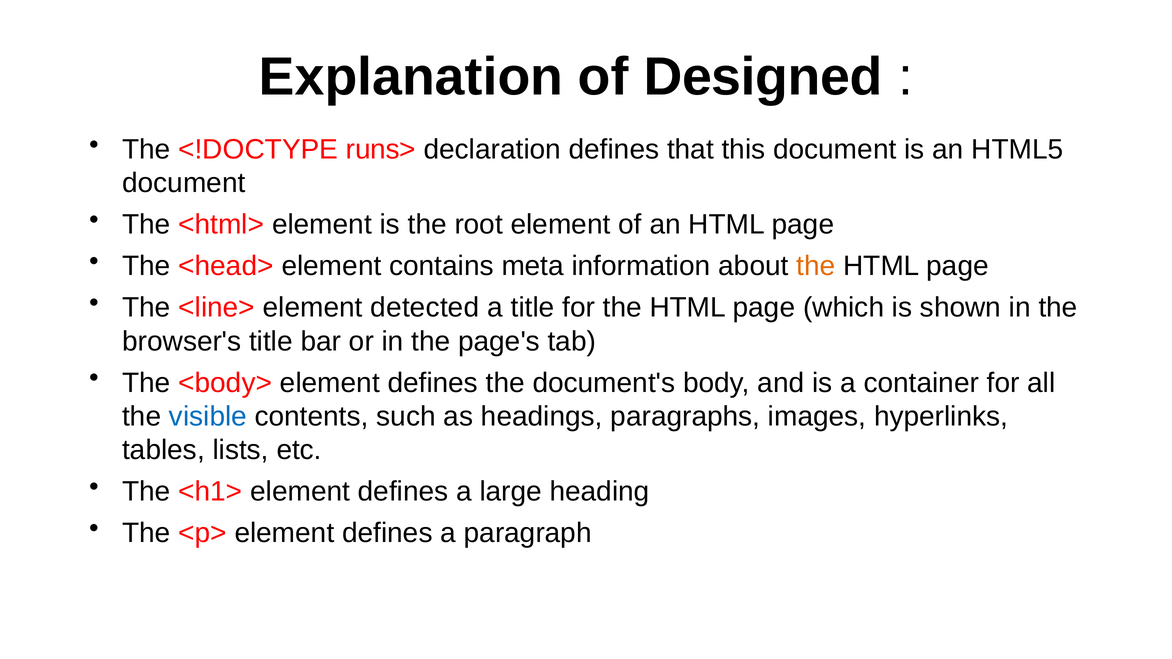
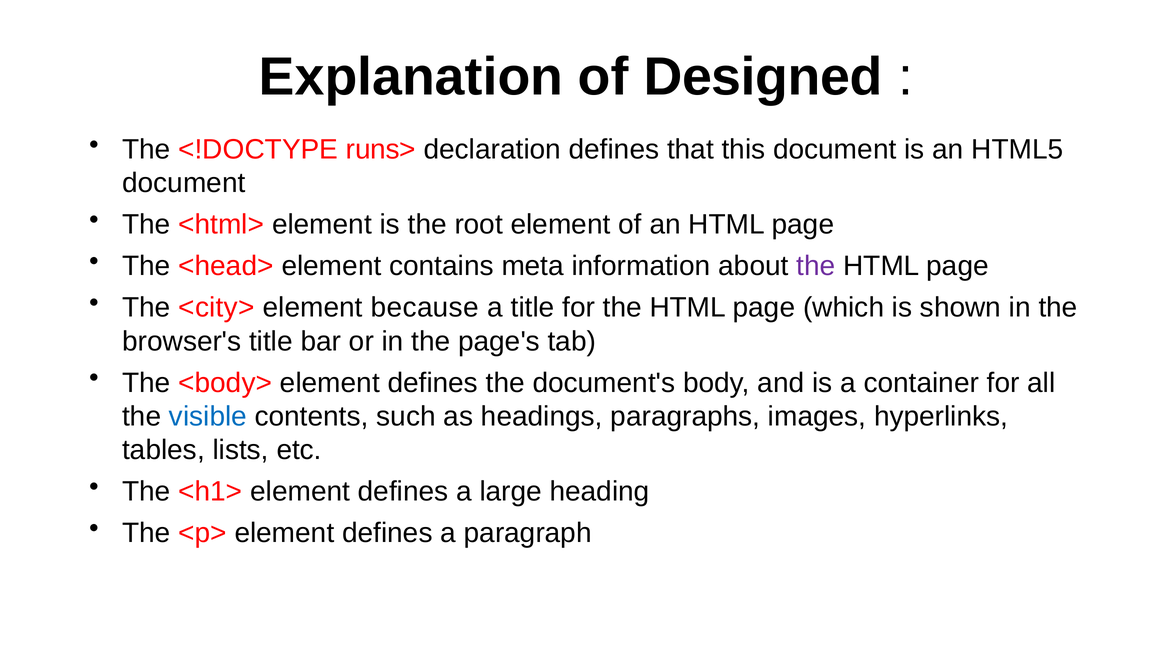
the at (816, 266) colour: orange -> purple
<line>: <line> -> <city>
detected: detected -> because
